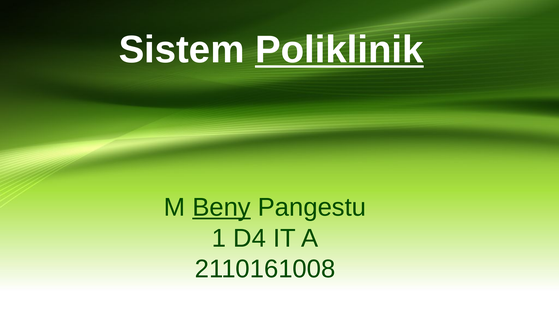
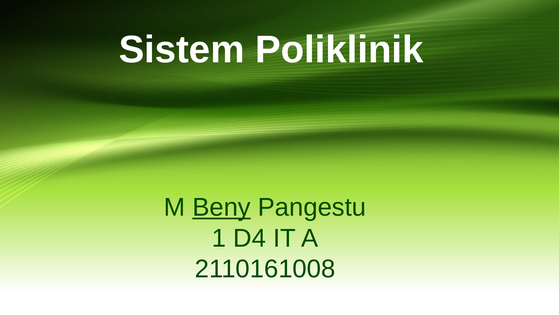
Poliklinik underline: present -> none
